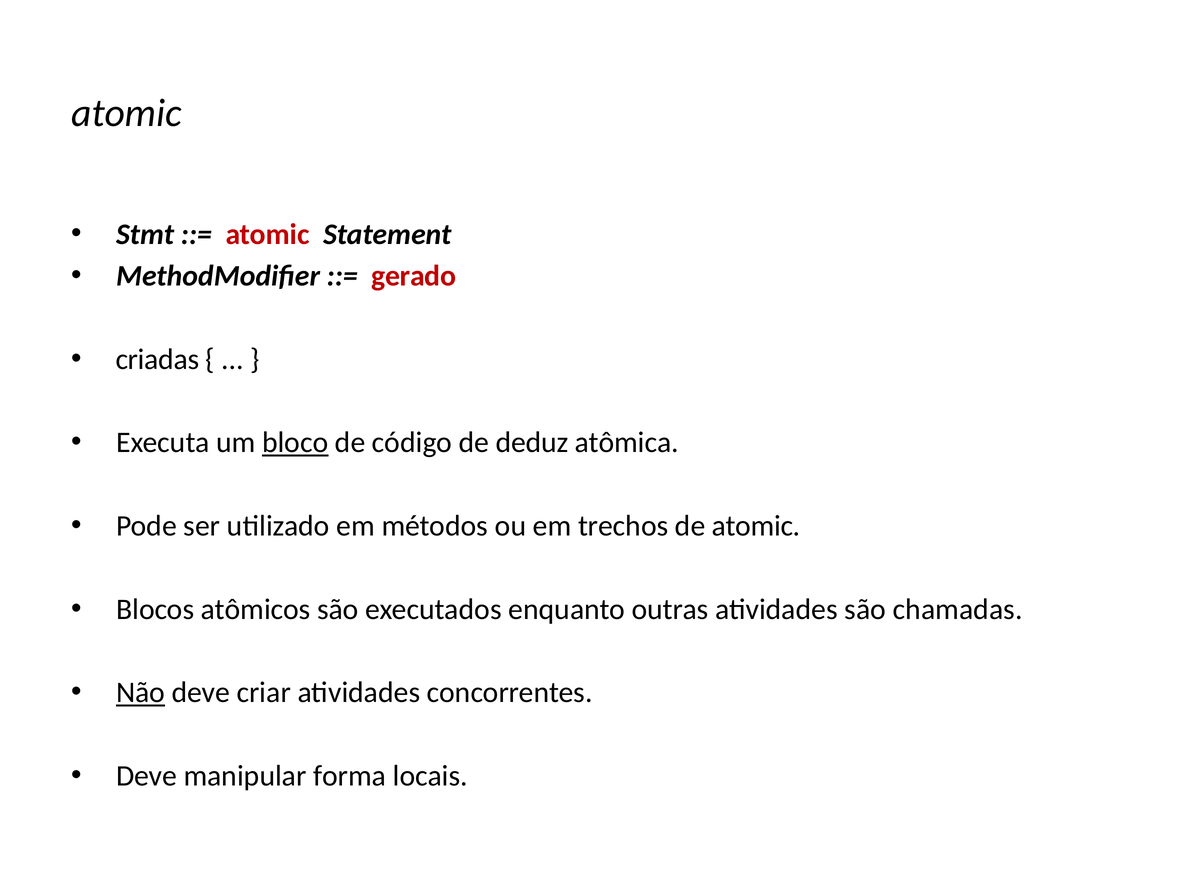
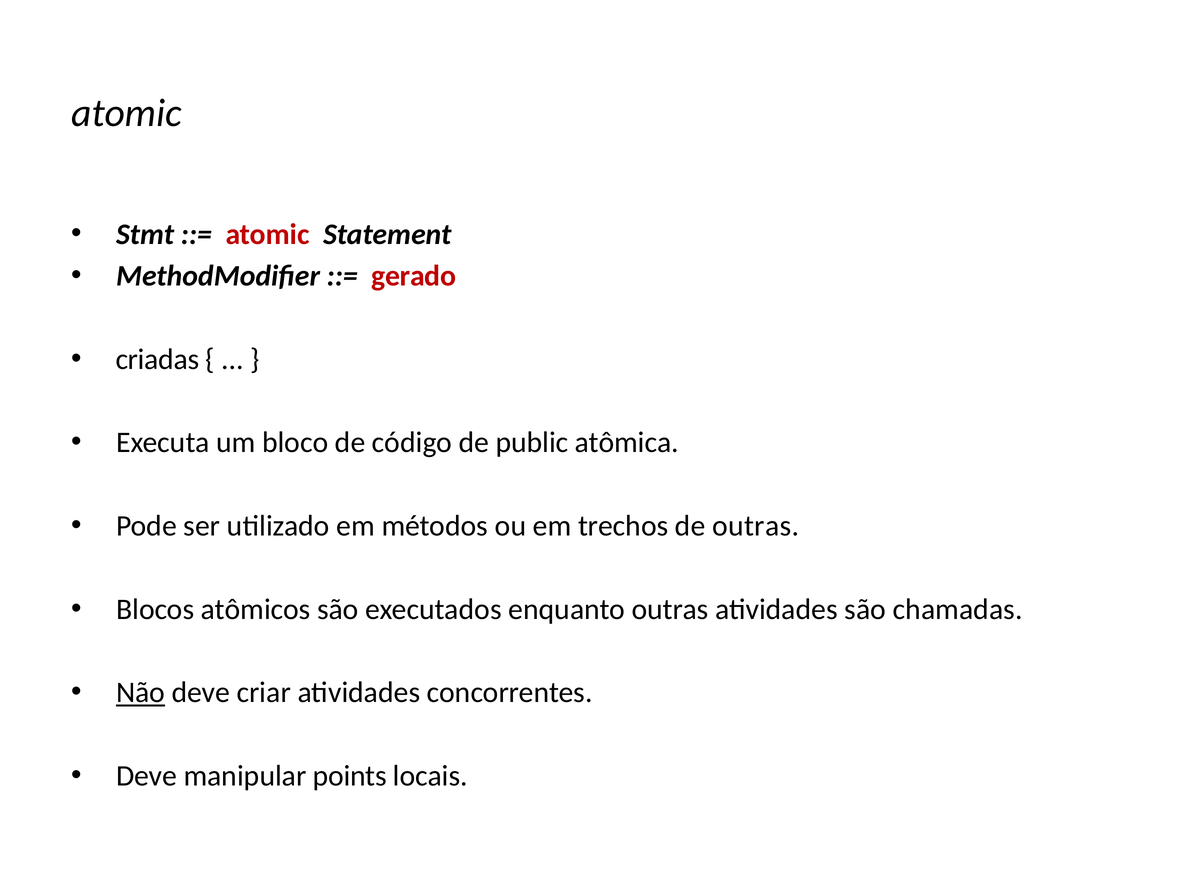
bloco underline: present -> none
deduz: deduz -> public
de atomic: atomic -> outras
forma: forma -> points
